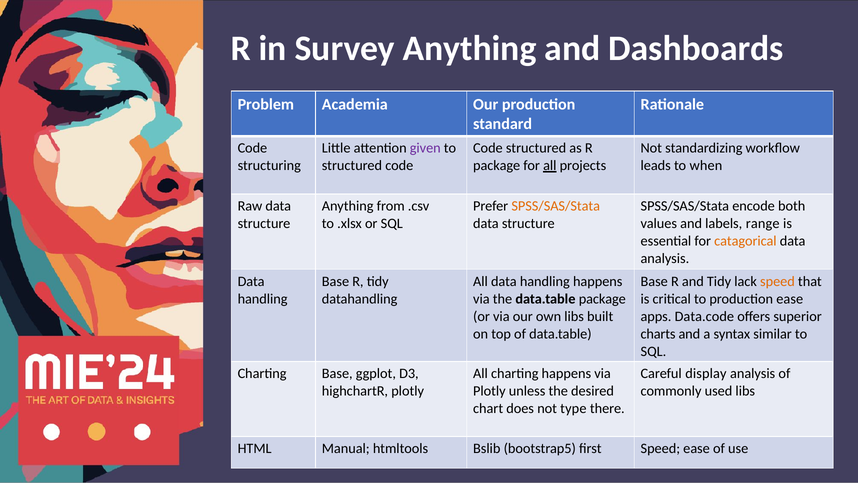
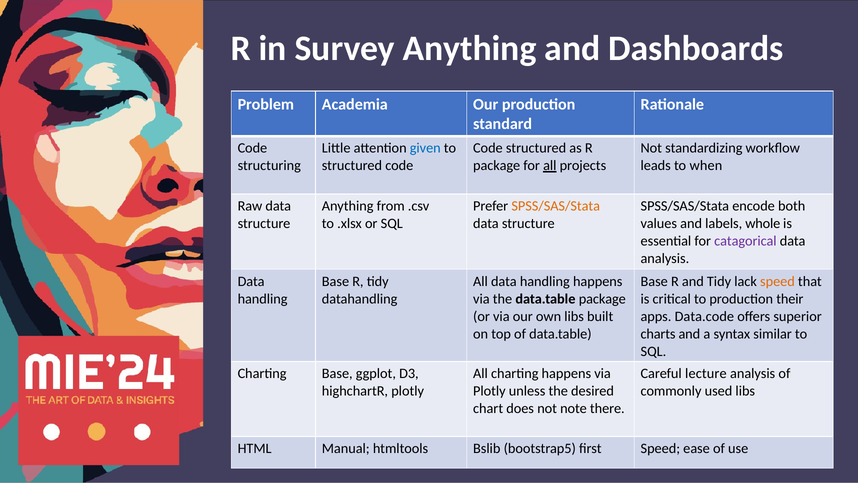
given colour: purple -> blue
range: range -> whole
catagorical colour: orange -> purple
production ease: ease -> their
display: display -> lecture
type: type -> note
